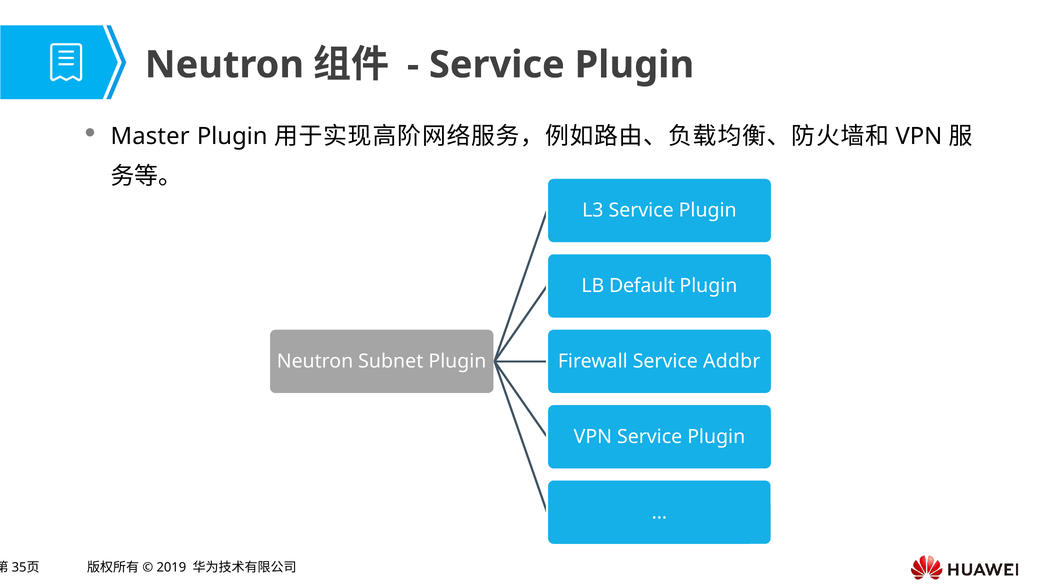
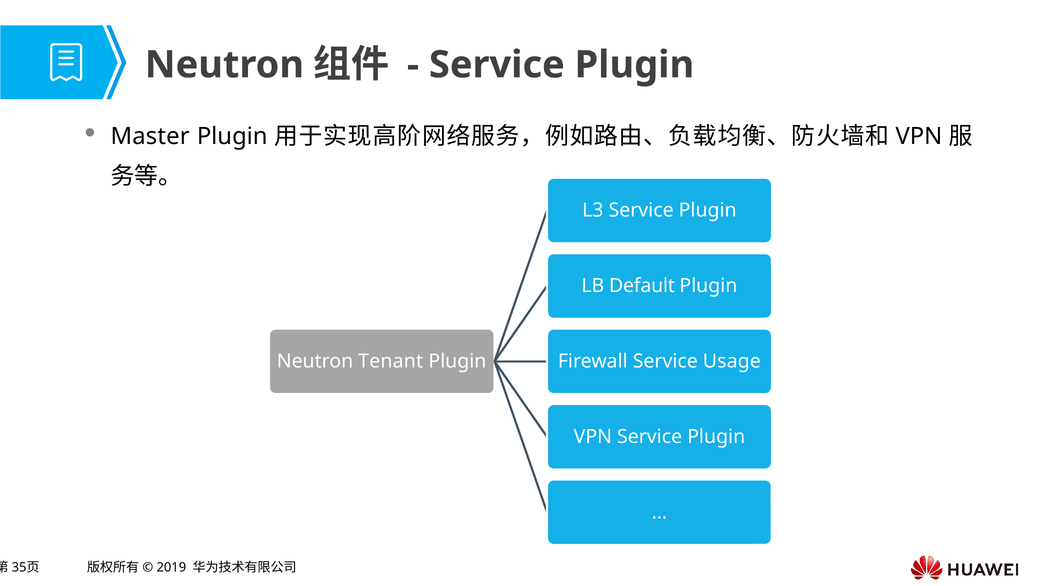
Subnet: Subnet -> Tenant
Addbr: Addbr -> Usage
